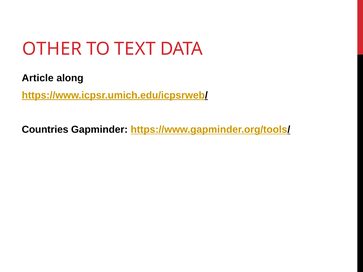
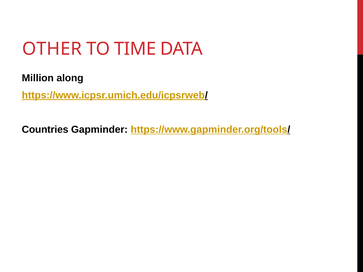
TEXT: TEXT -> TIME
Article: Article -> Million
